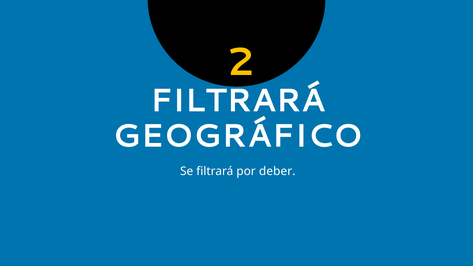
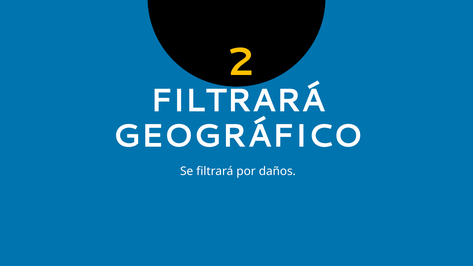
deber: deber -> daños
